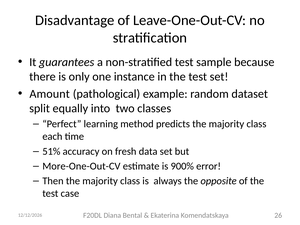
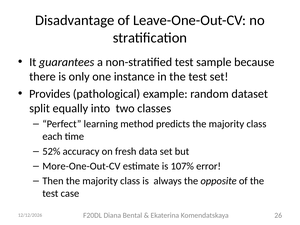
Amount: Amount -> Provides
51%: 51% -> 52%
900%: 900% -> 107%
